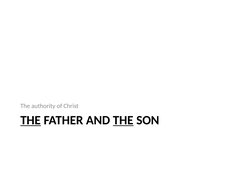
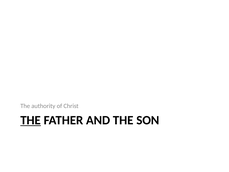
THE at (123, 120) underline: present -> none
